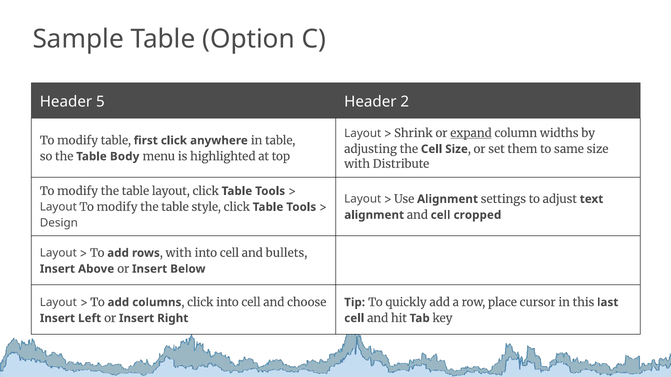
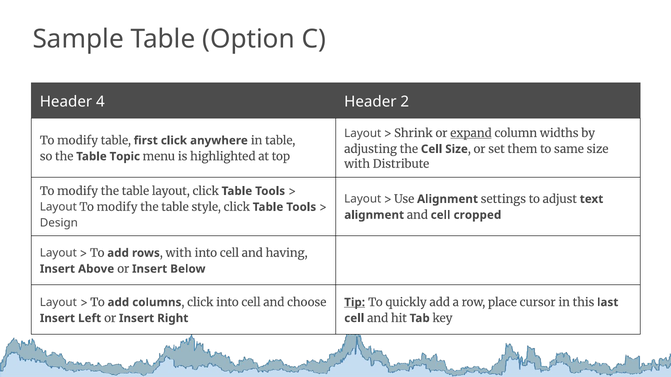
5: 5 -> 4
Body: Body -> Topic
bullets: bullets -> having
Tip underline: none -> present
